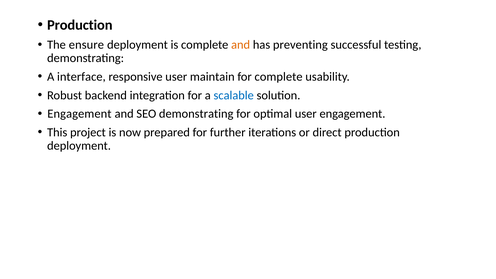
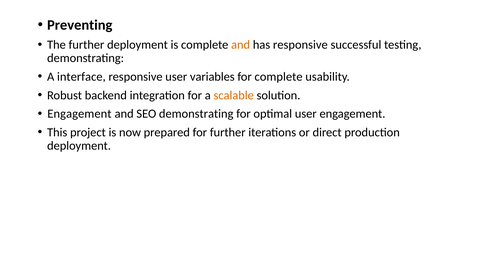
Production at (80, 25): Production -> Preventing
The ensure: ensure -> further
has preventing: preventing -> responsive
maintain: maintain -> variables
scalable colour: blue -> orange
